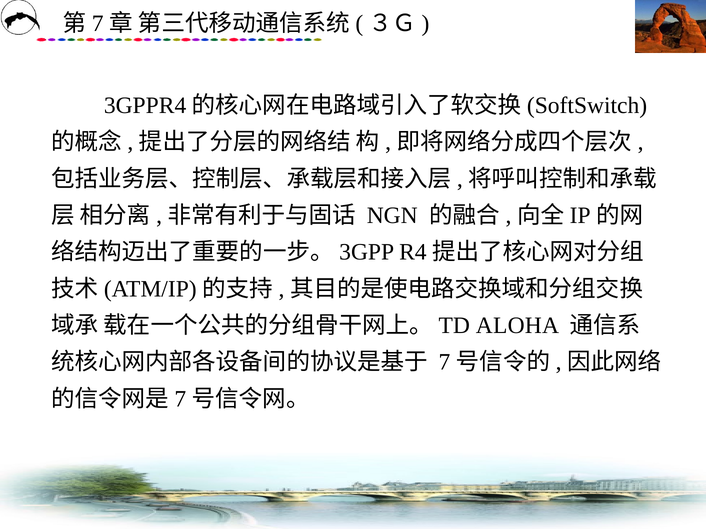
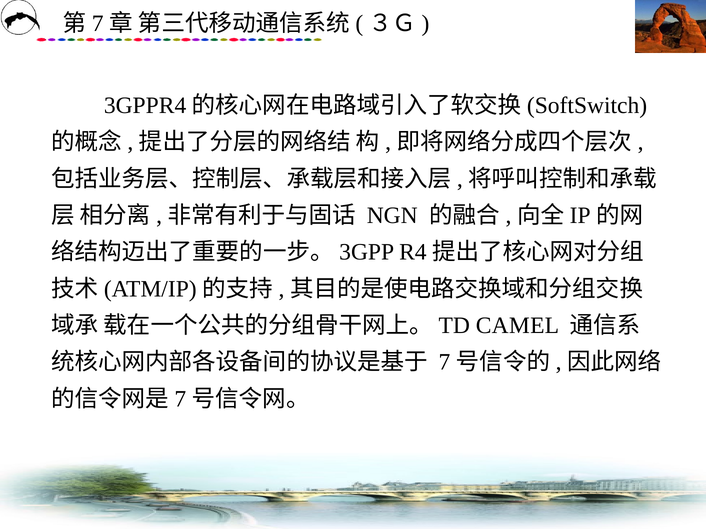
ALOHA: ALOHA -> CAMEL
